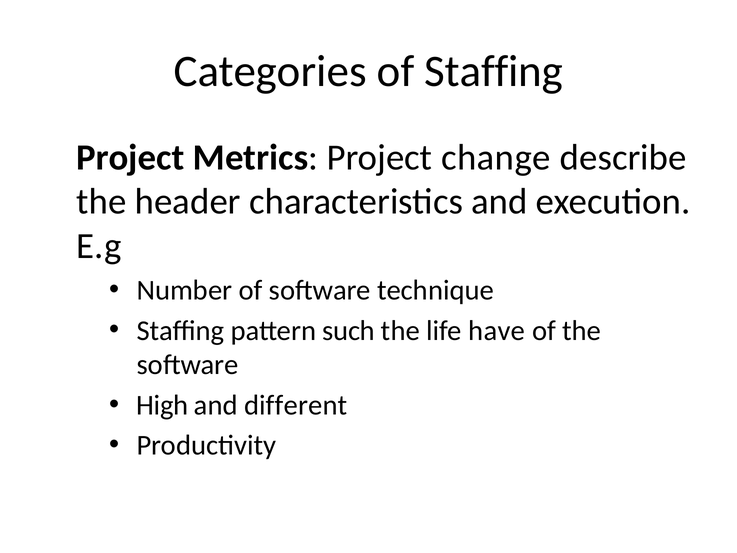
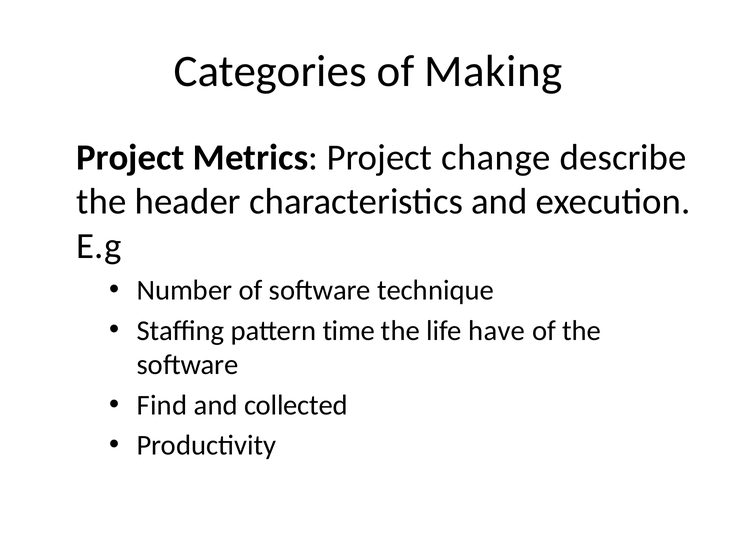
of Staffing: Staffing -> Making
such: such -> time
High: High -> Find
different: different -> collected
